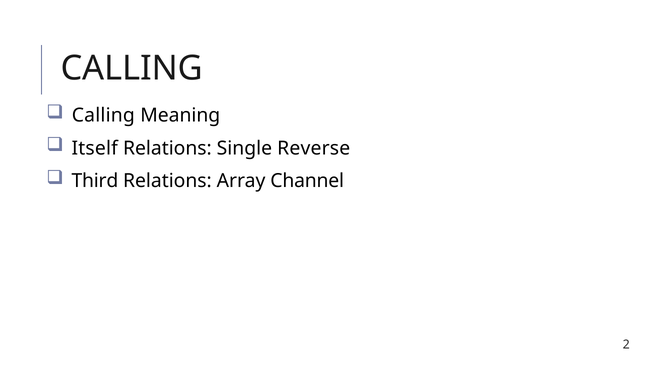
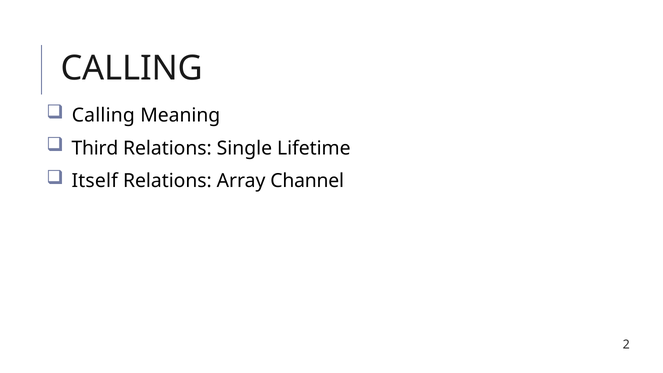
Itself: Itself -> Third
Reverse: Reverse -> Lifetime
Third: Third -> Itself
